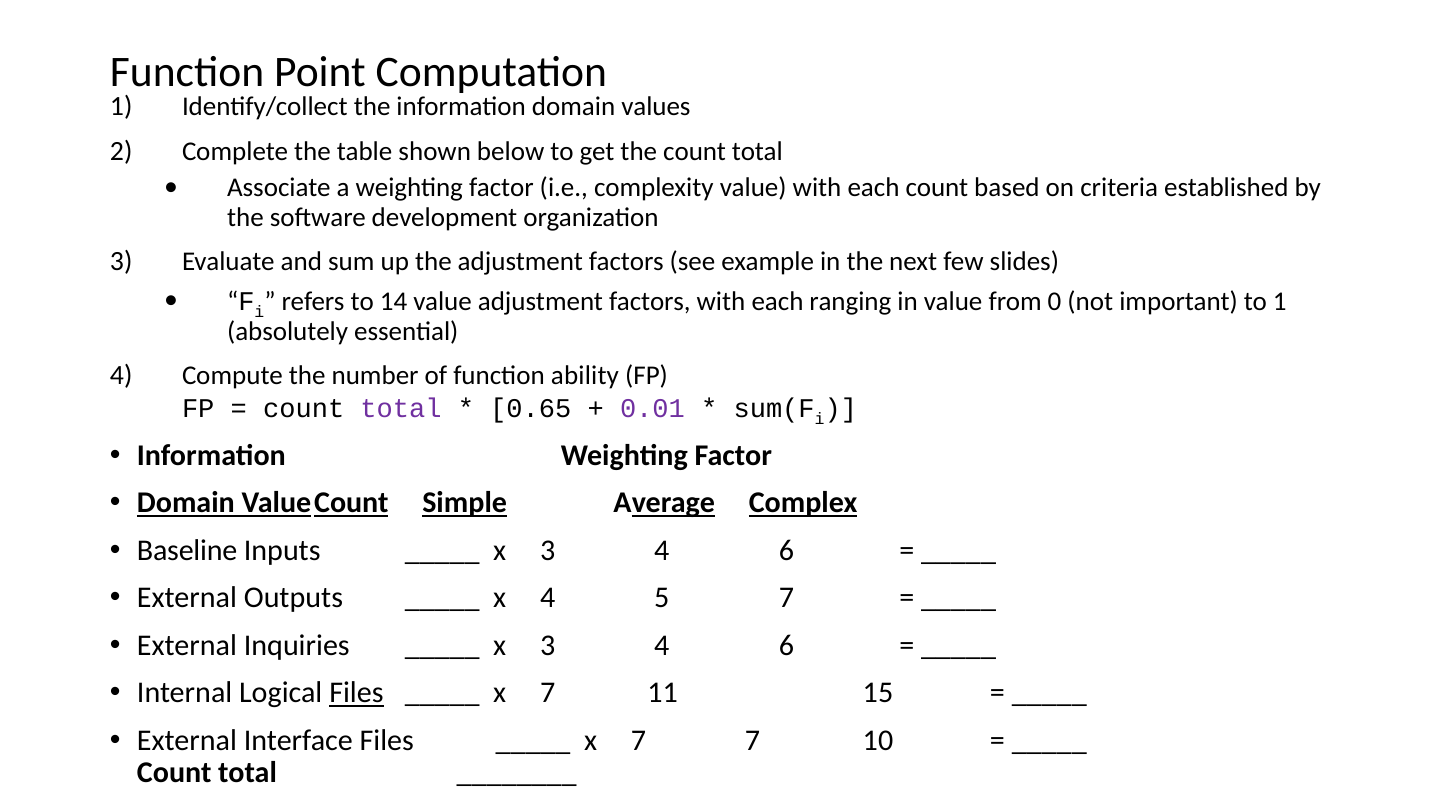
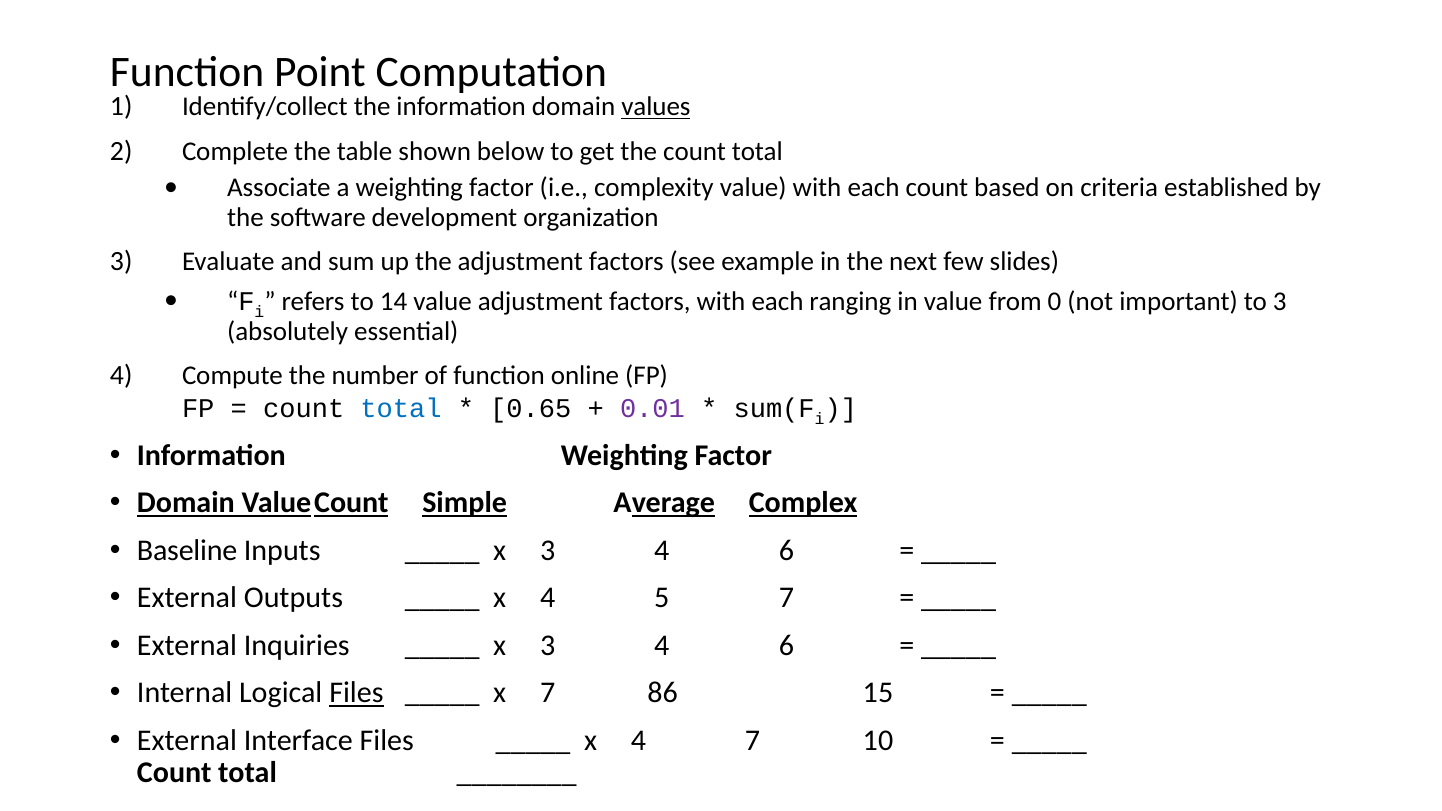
values underline: none -> present
to 1: 1 -> 3
ability: ability -> online
total at (401, 409) colour: purple -> blue
11: 11 -> 86
7 at (639, 740): 7 -> 4
